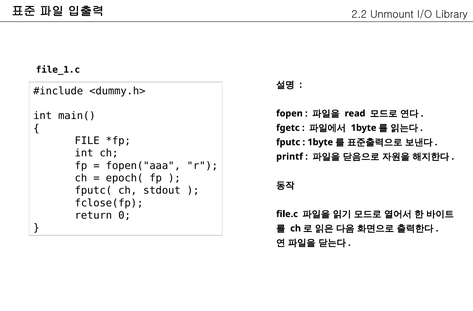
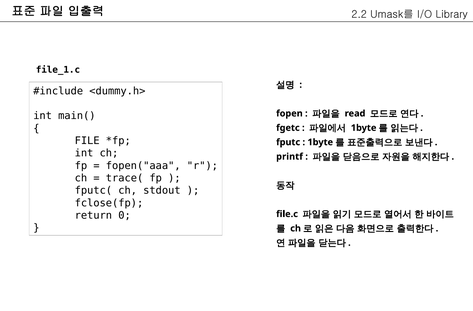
Unmount: Unmount -> Umask를
epoch(: epoch( -> trace(
